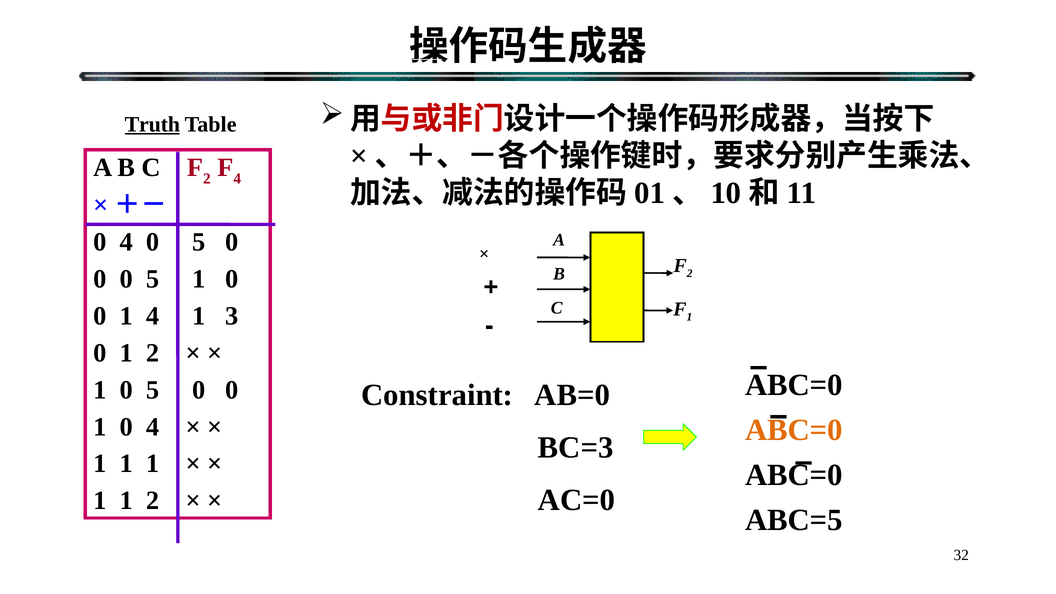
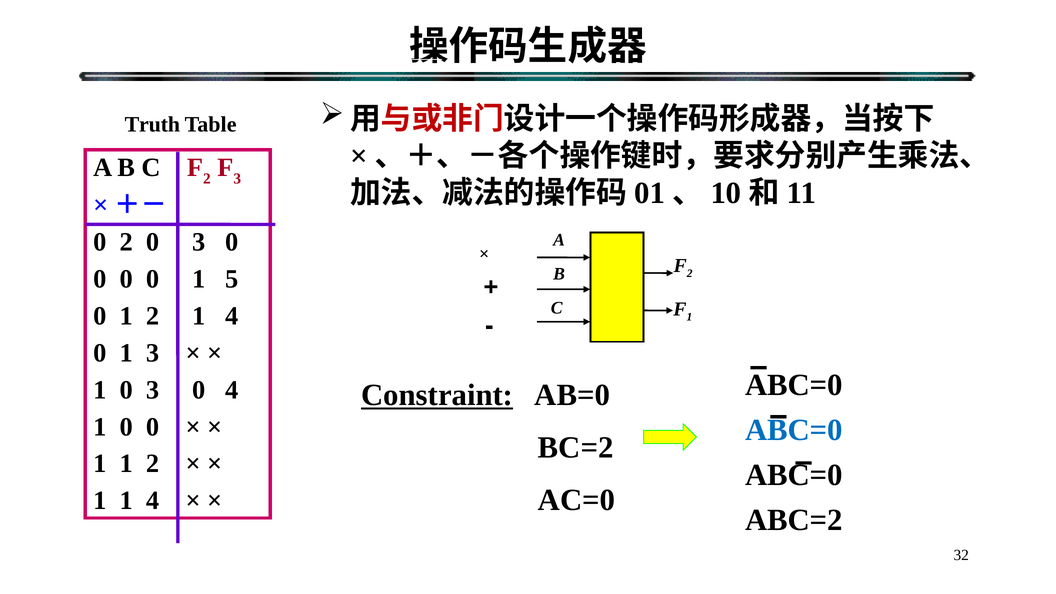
Truth underline: present -> none
4 at (237, 179): 4 -> 3
4 at (126, 242): 4 -> 2
5 at (199, 242): 5 -> 3
5 at (153, 279): 5 -> 0
0 at (232, 279): 0 -> 5
0 1 4: 4 -> 2
3 at (232, 316): 3 -> 4
0 1 2: 2 -> 3
1 0 5: 5 -> 3
0 at (232, 390): 0 -> 4
Constraint underline: none -> present
1 0 4: 4 -> 0
ABC=0 at (794, 430) colour: orange -> blue
BC=3: BC=3 -> BC=2
1 1 1: 1 -> 2
1 1 2: 2 -> 4
ABC=5: ABC=5 -> ABC=2
